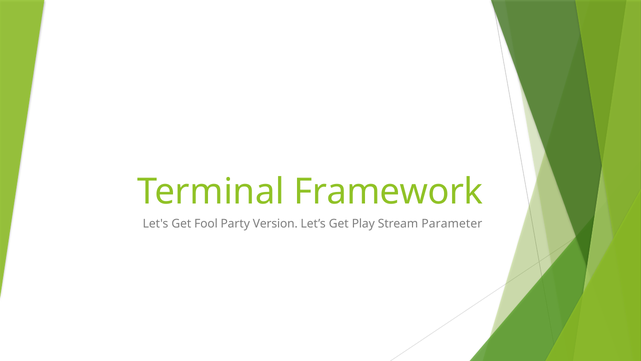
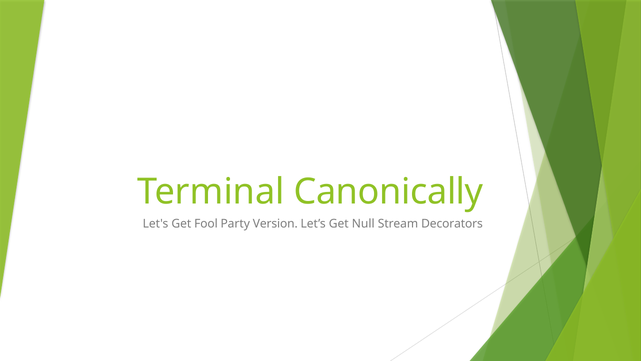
Framework: Framework -> Canonically
Play: Play -> Null
Parameter: Parameter -> Decorators
